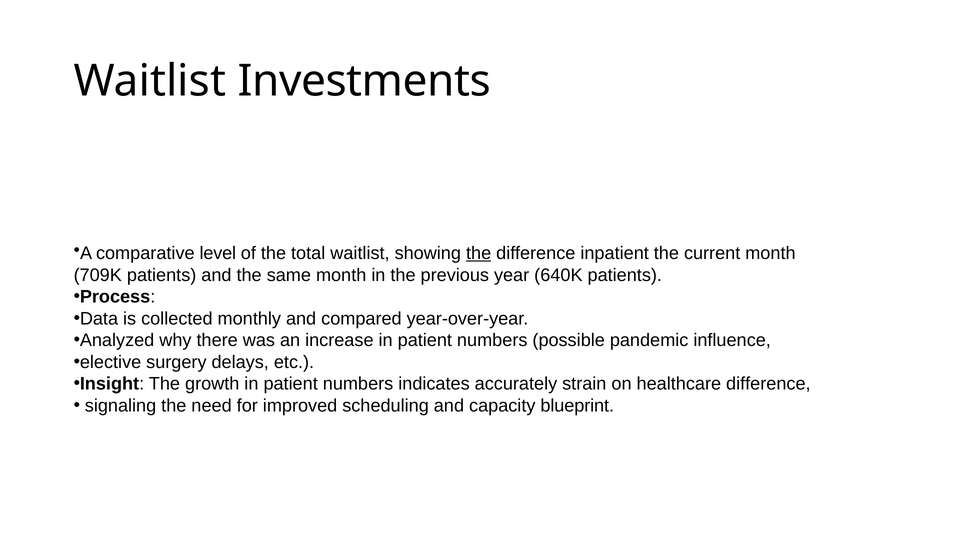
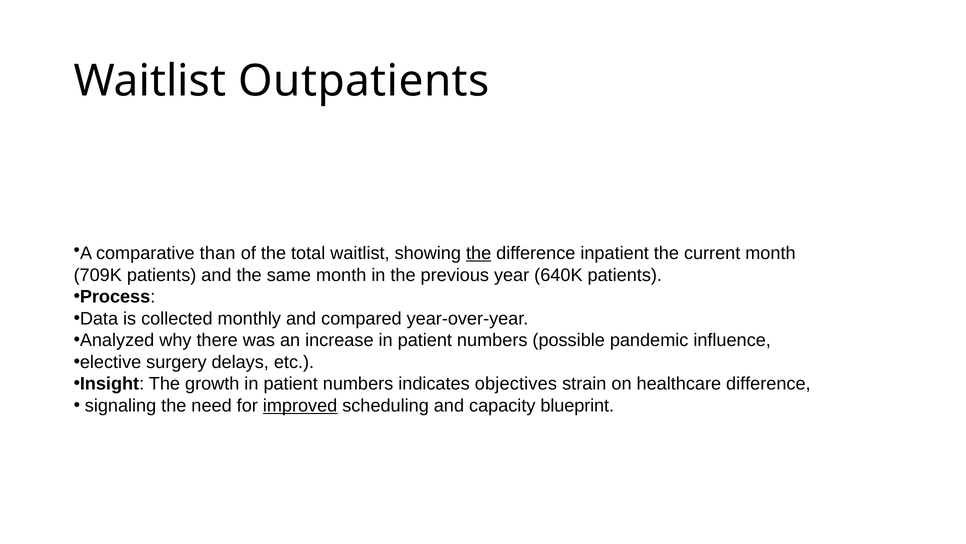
Investments: Investments -> Outpatients
level: level -> than
accurately: accurately -> objectives
improved underline: none -> present
